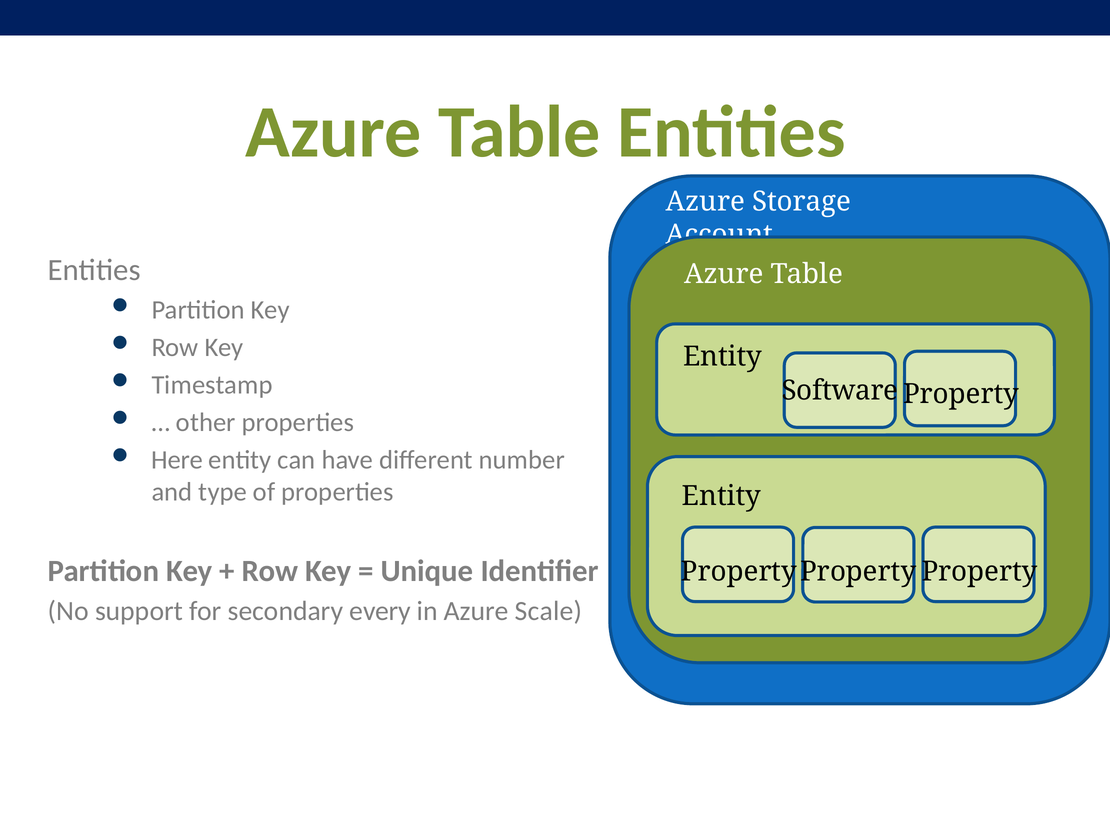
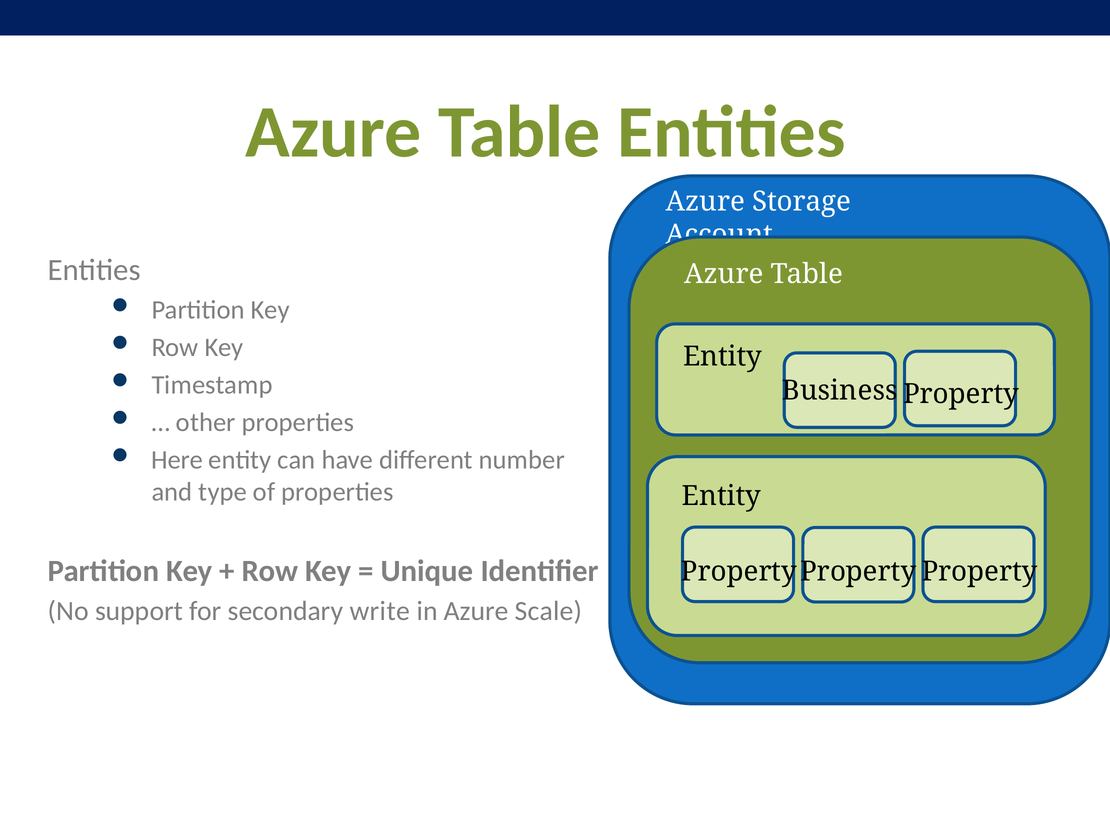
Software: Software -> Business
every: every -> write
